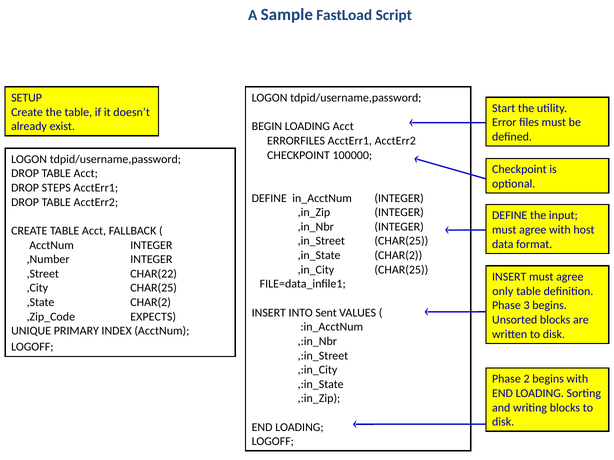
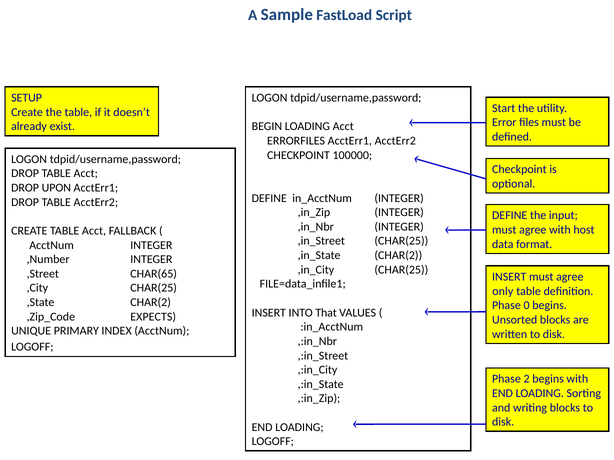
STEPS: STEPS -> UPON
CHAR(22: CHAR(22 -> CHAR(65
3: 3 -> 0
Sent: Sent -> That
